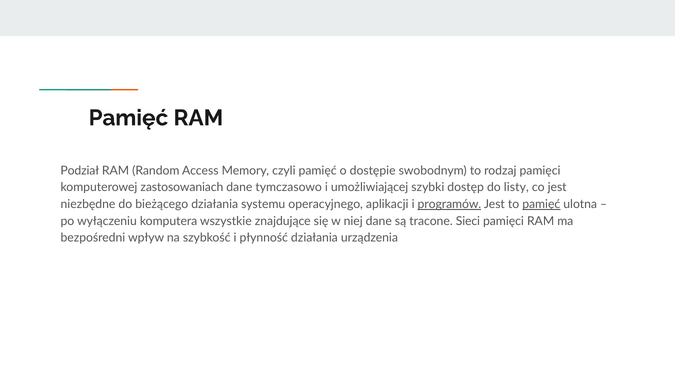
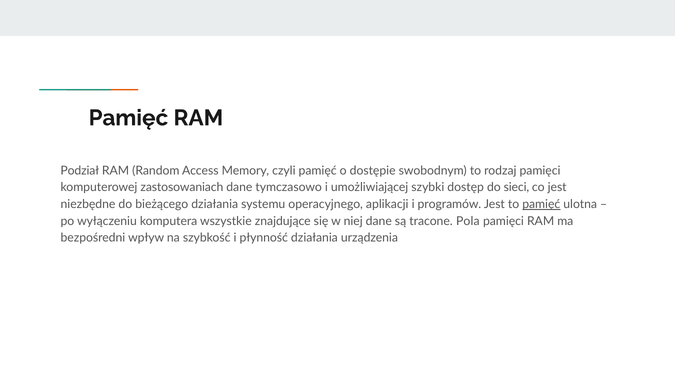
listy: listy -> sieci
programów underline: present -> none
Sieci: Sieci -> Pola
